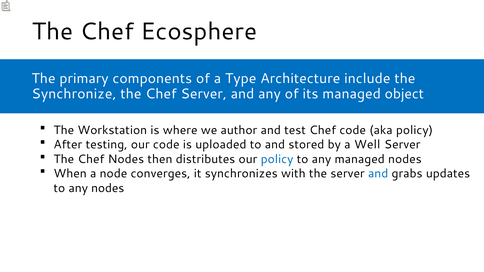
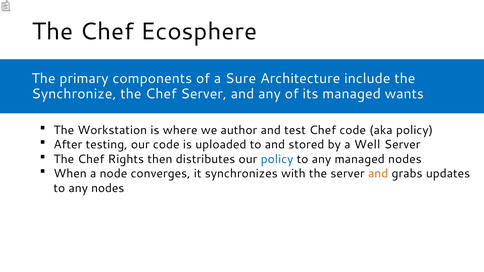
Type: Type -> Sure
object: object -> wants
Chef Nodes: Nodes -> Rights
and at (378, 174) colour: blue -> orange
